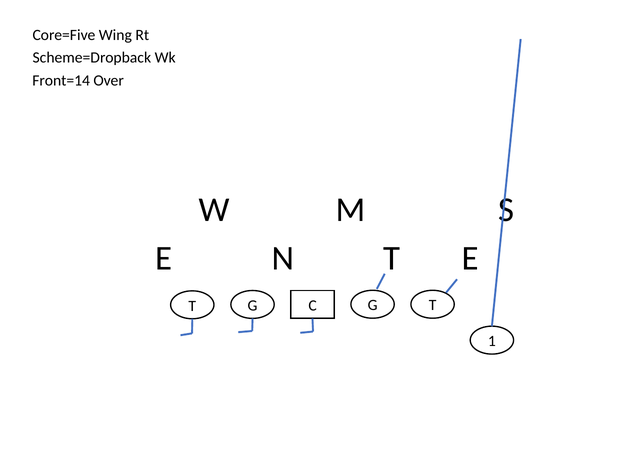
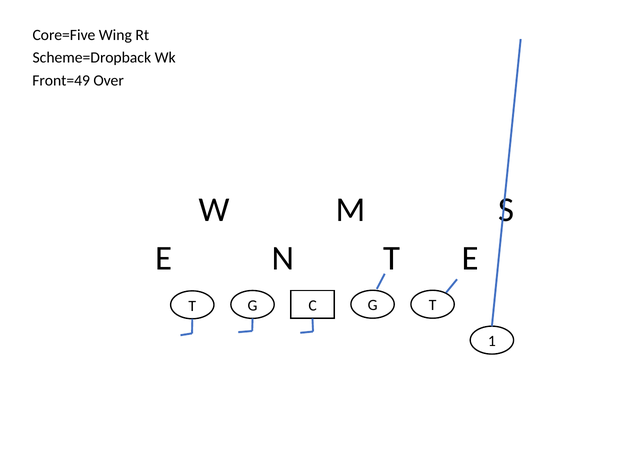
Front=14: Front=14 -> Front=49
